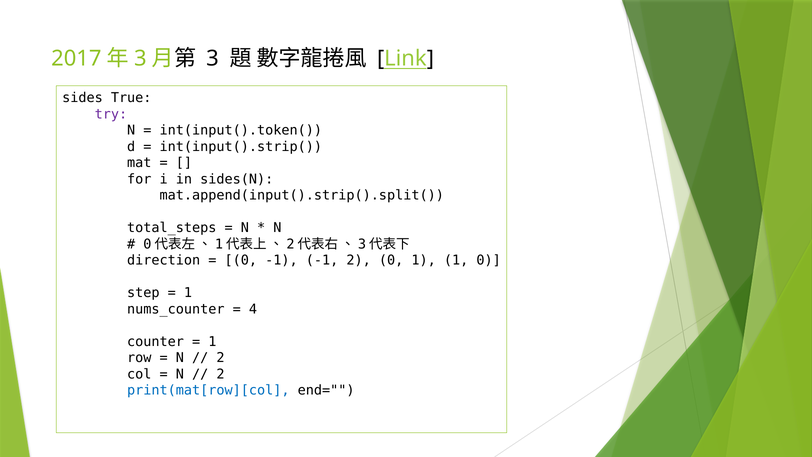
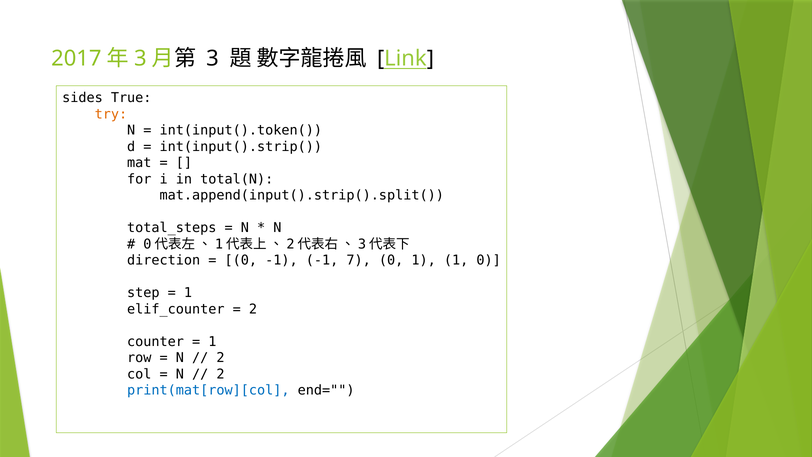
try colour: purple -> orange
sides(N: sides(N -> total(N
-1 2: 2 -> 7
nums_counter: nums_counter -> elif_counter
4 at (253, 309): 4 -> 2
